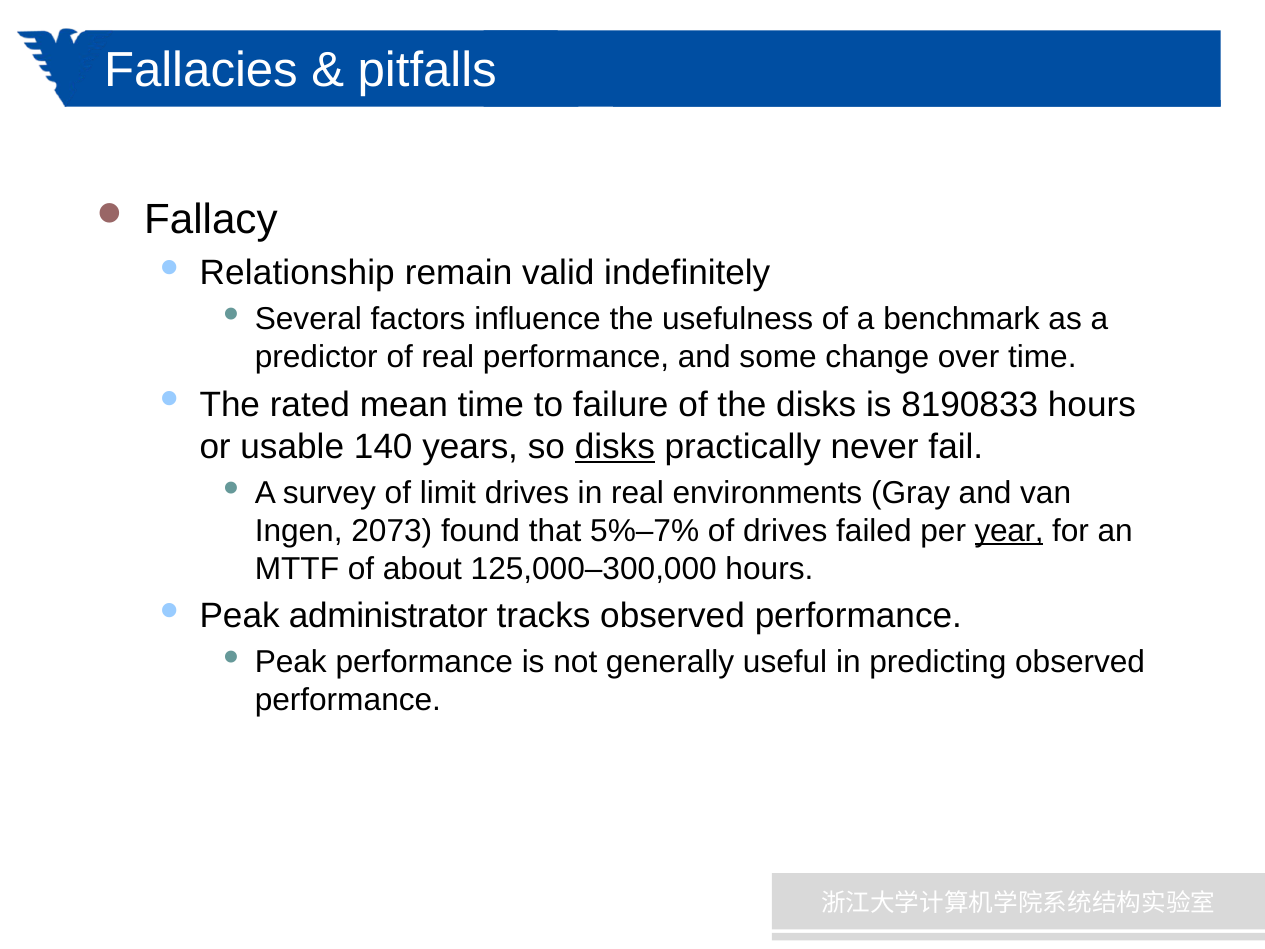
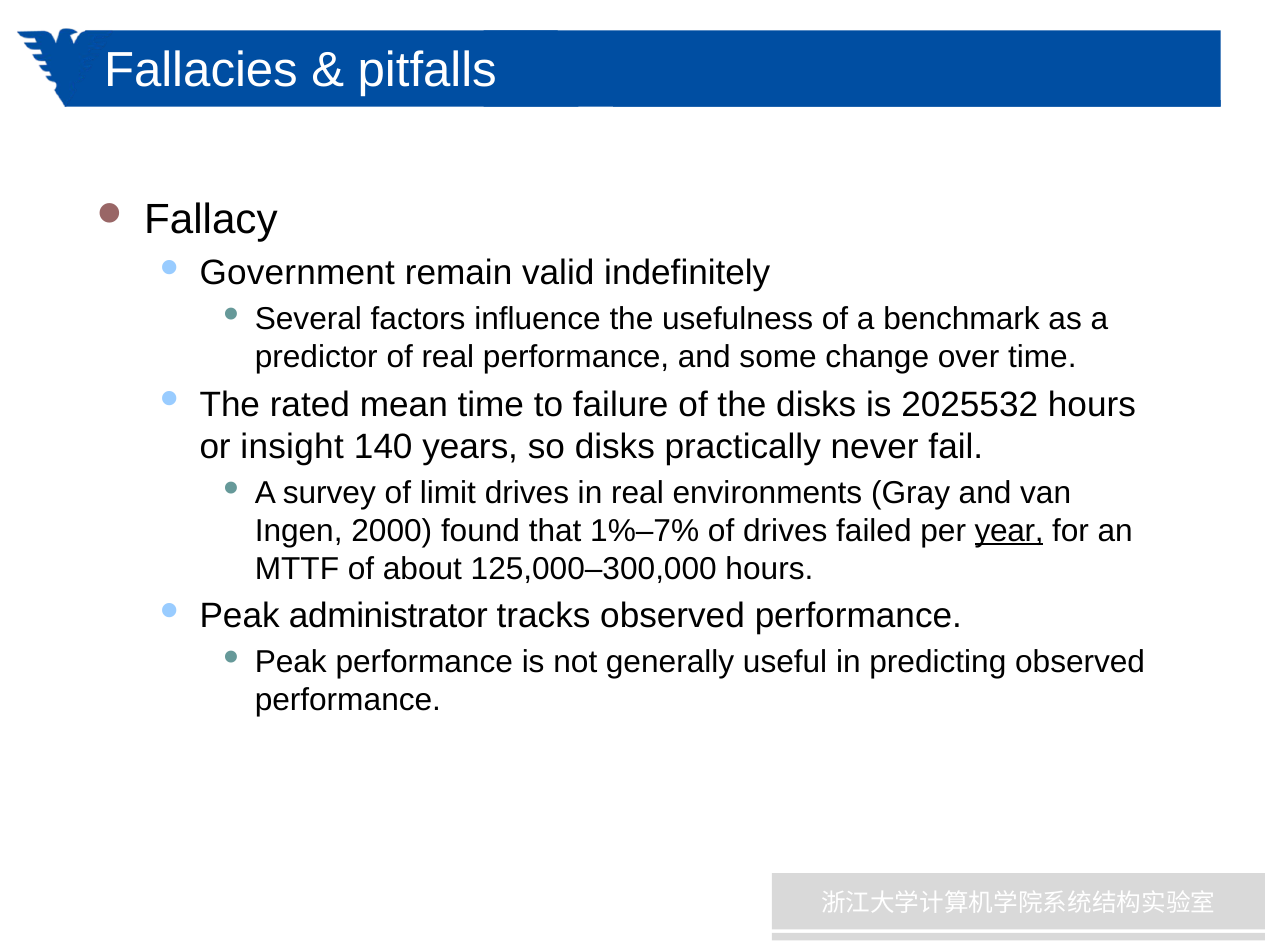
Relationship: Relationship -> Government
8190833: 8190833 -> 2025532
usable: usable -> insight
disks at (615, 446) underline: present -> none
2073: 2073 -> 2000
5%–7%: 5%–7% -> 1%–7%
